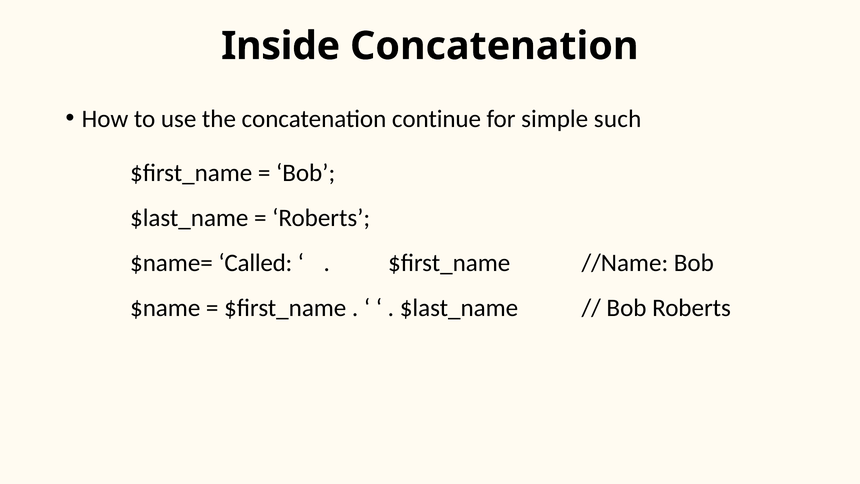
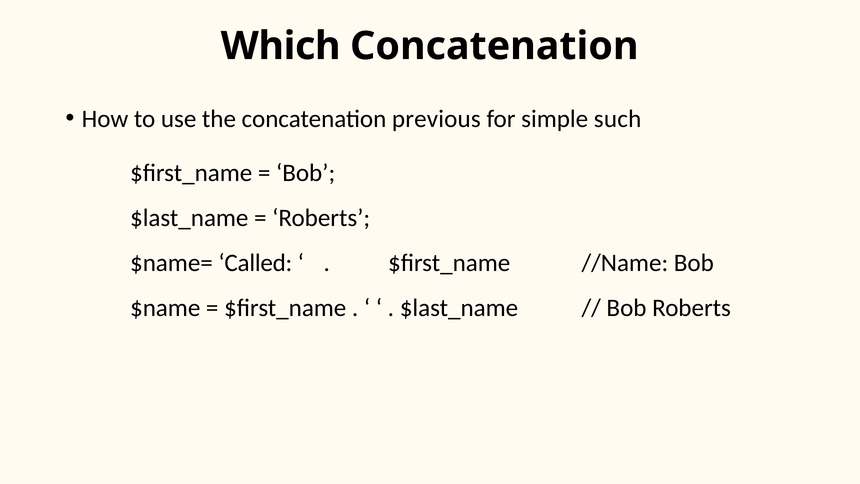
Inside: Inside -> Which
continue: continue -> previous
